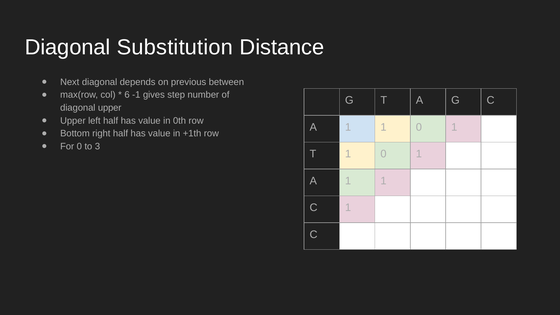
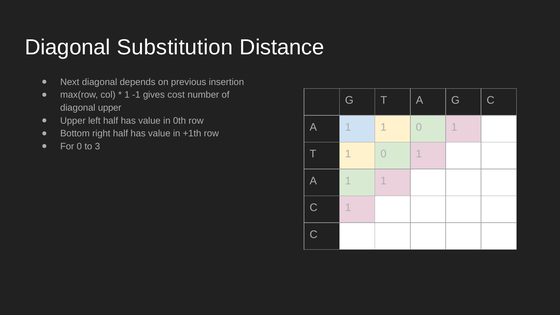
between: between -> insertion
6 at (127, 95): 6 -> 1
step: step -> cost
